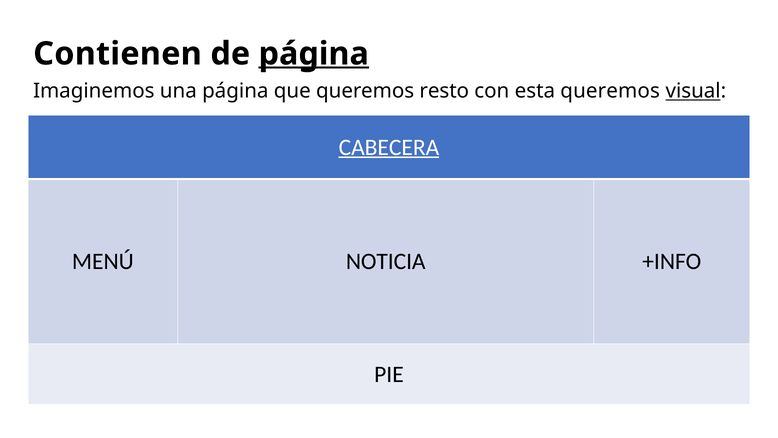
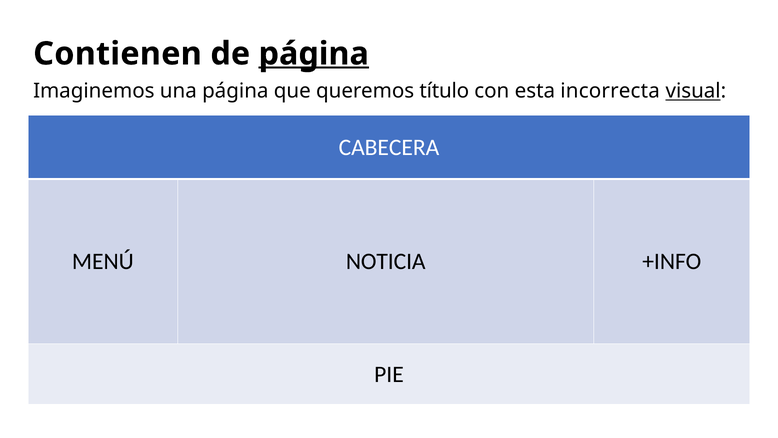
resto: resto -> título
esta queremos: queremos -> incorrecta
CABECERA underline: present -> none
